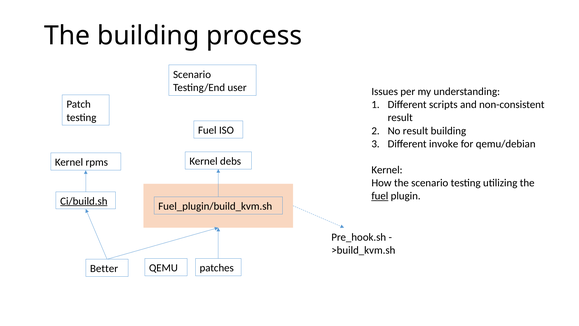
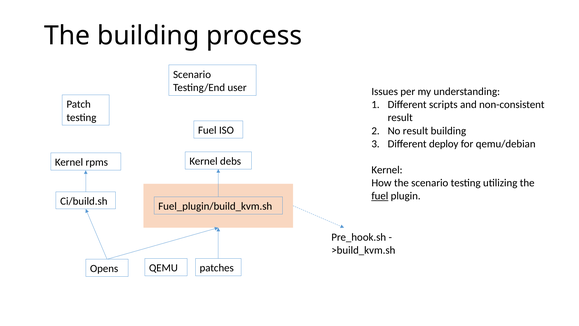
invoke: invoke -> deploy
Ci/build.sh underline: present -> none
Better: Better -> Opens
